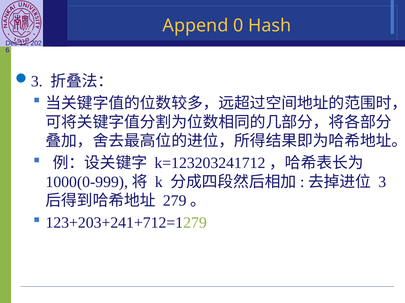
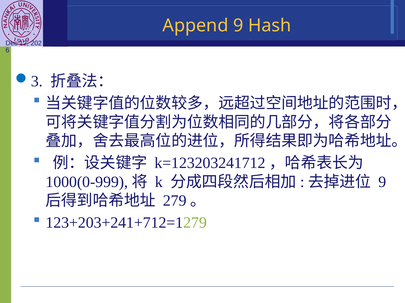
Append 0: 0 -> 9
3 at (382, 182): 3 -> 9
